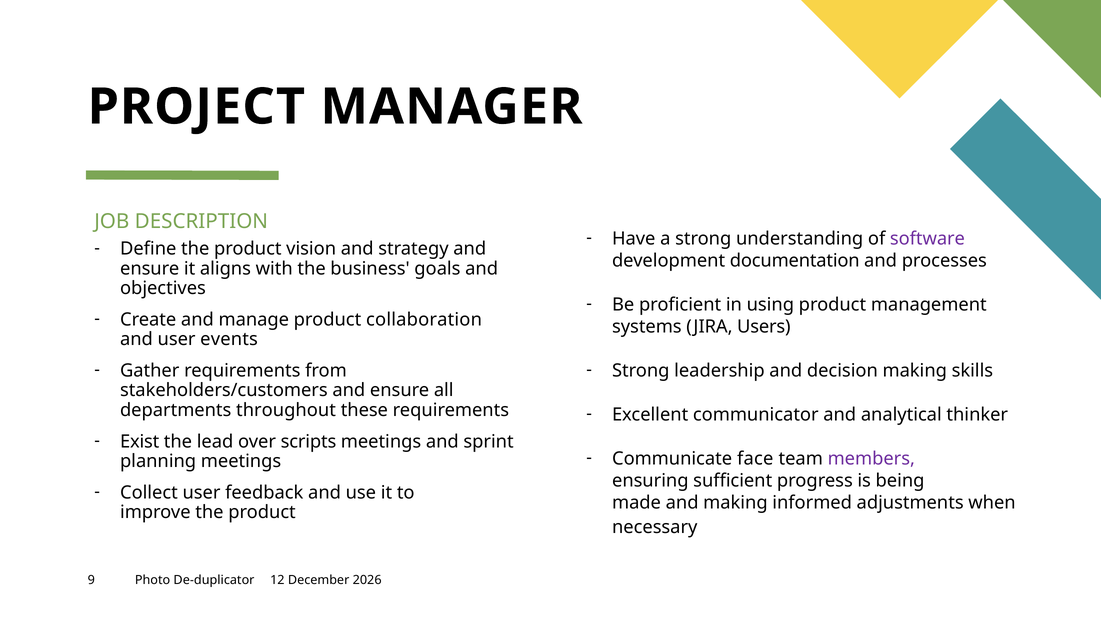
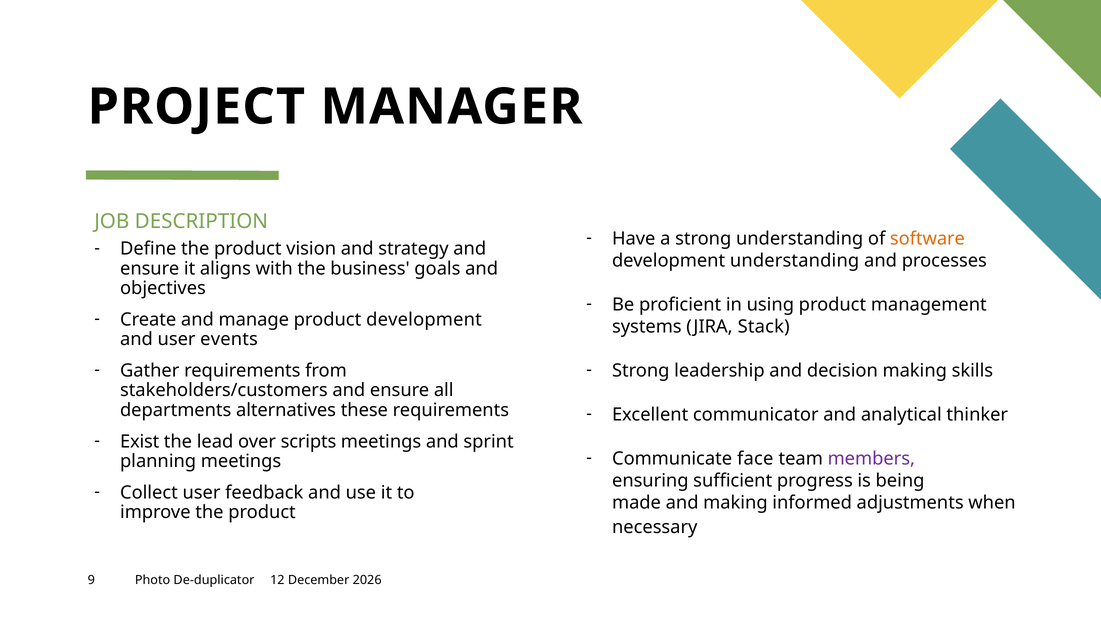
software colour: purple -> orange
development documentation: documentation -> understanding
product collaboration: collaboration -> development
Users: Users -> Stack
throughout: throughout -> alternatives
